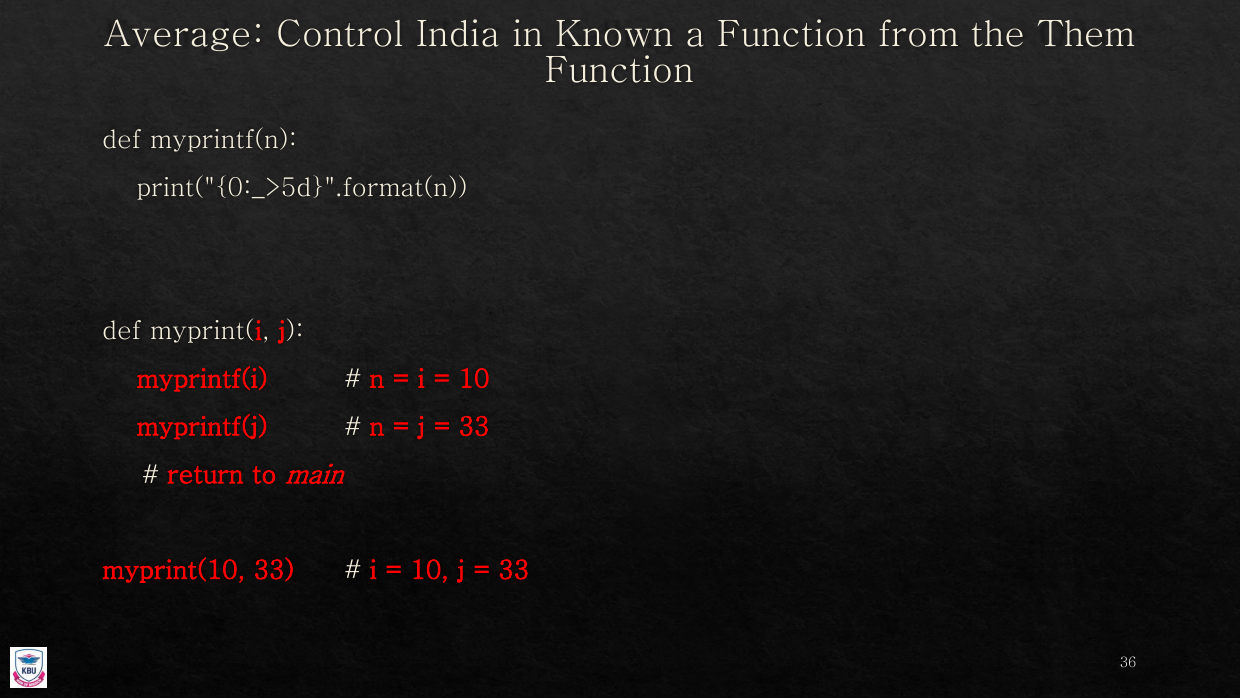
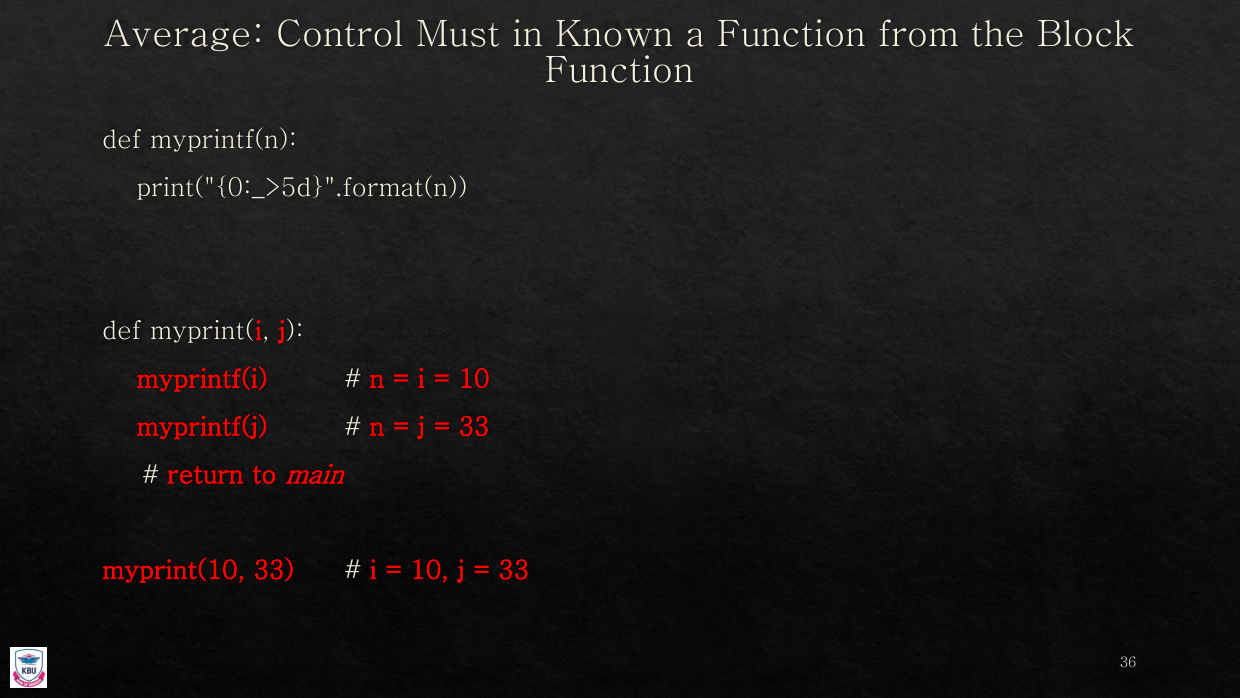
India: India -> Must
Them: Them -> Block
